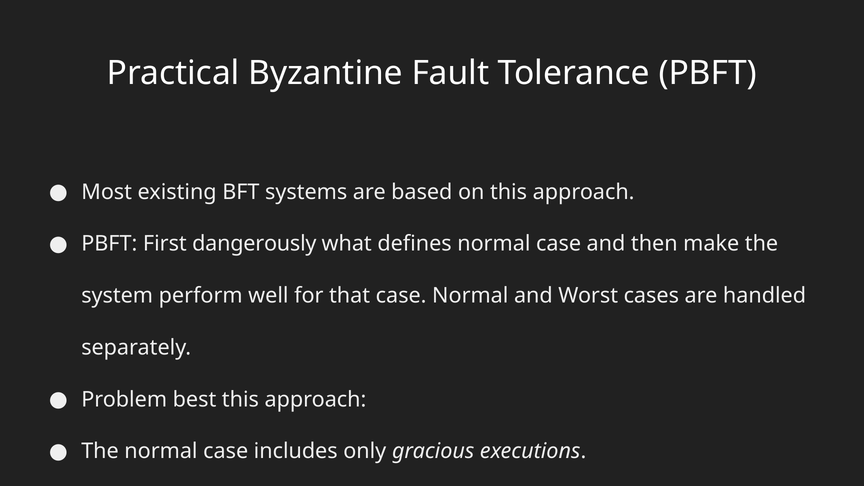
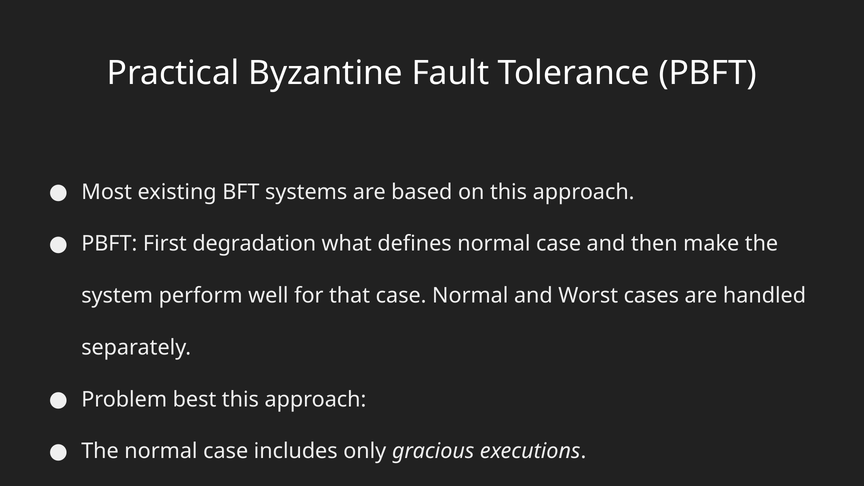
dangerously: dangerously -> degradation
